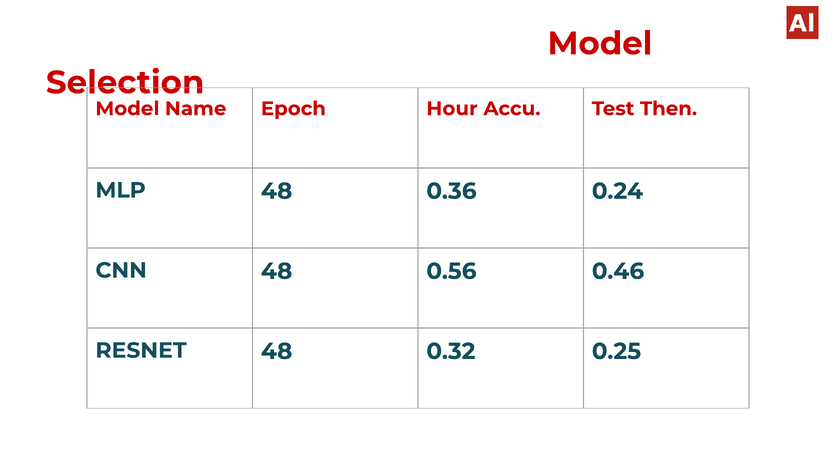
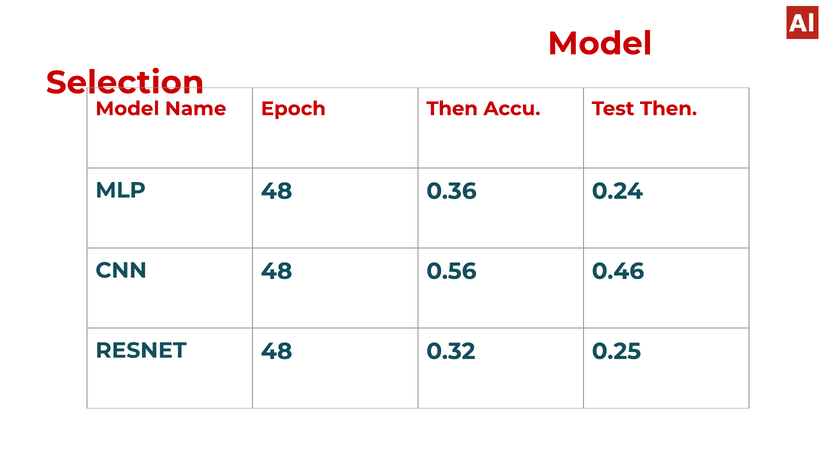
Epoch Hour: Hour -> Then
